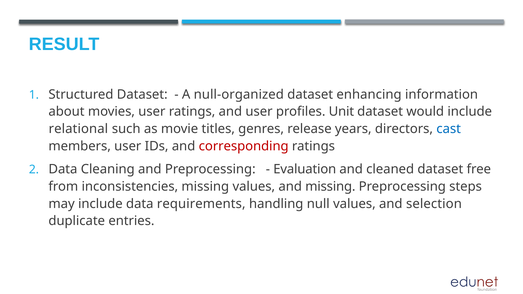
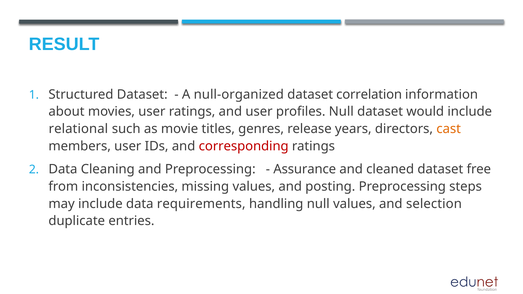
enhancing: enhancing -> correlation
profiles Unit: Unit -> Null
cast colour: blue -> orange
Evaluation: Evaluation -> Assurance
and missing: missing -> posting
